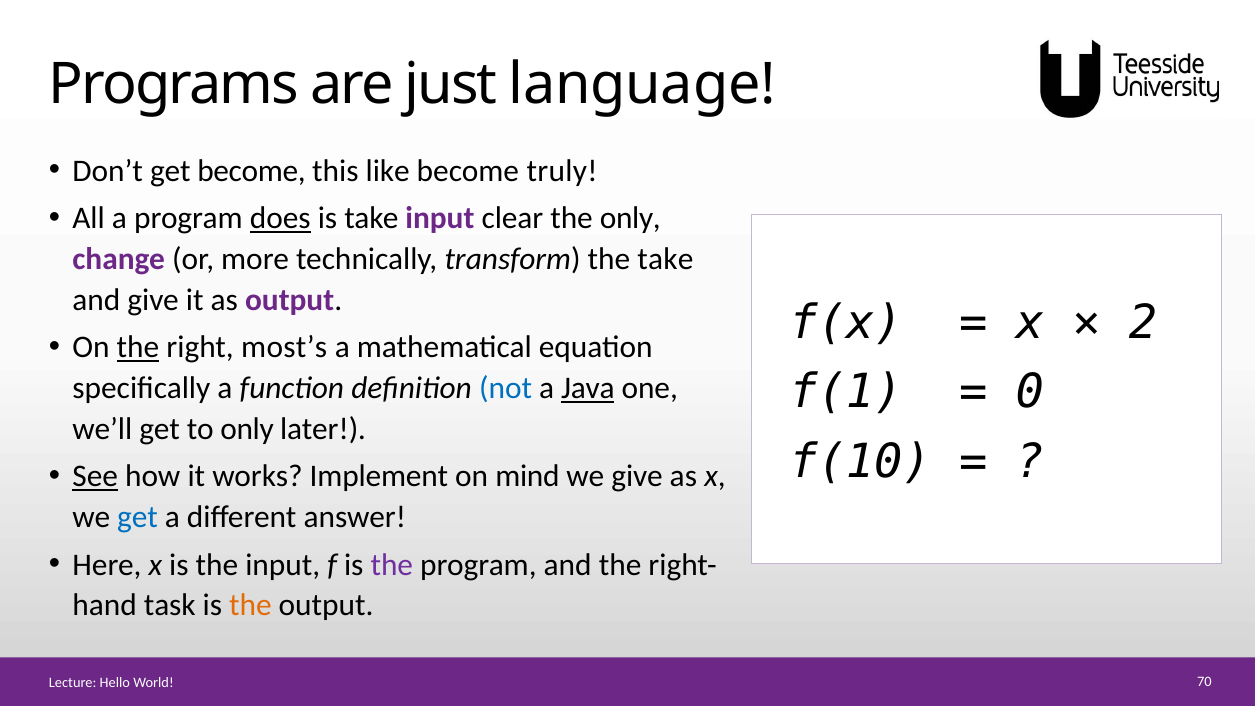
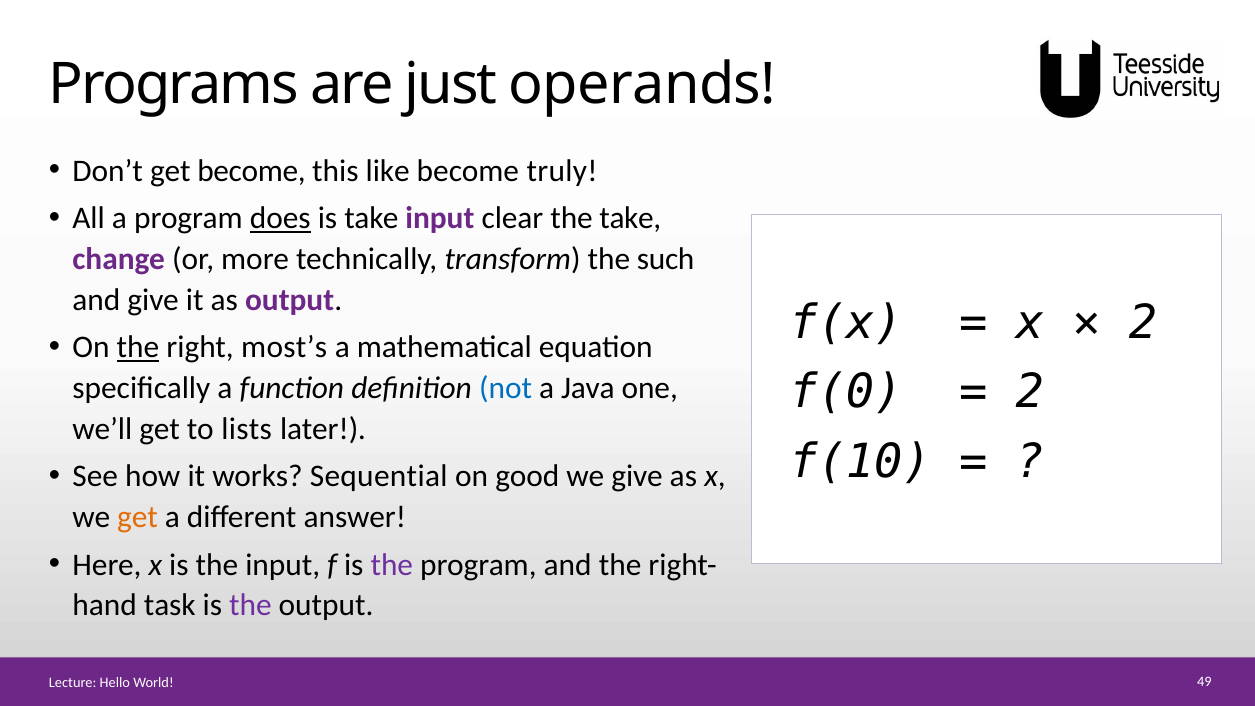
language: language -> operands
the only: only -> take
the take: take -> such
f(1: f(1 -> f(0
0 at (1030, 392): 0 -> 2
Java underline: present -> none
to only: only -> lists
See underline: present -> none
Implement: Implement -> Sequential
mind: mind -> good
get at (137, 517) colour: blue -> orange
the at (250, 605) colour: orange -> purple
70: 70 -> 49
